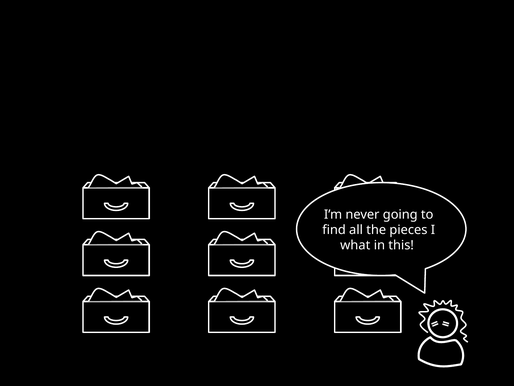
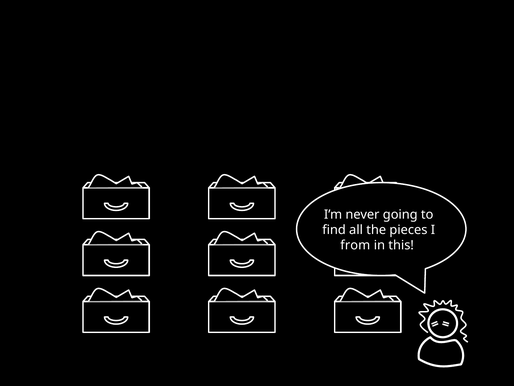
what: what -> from
